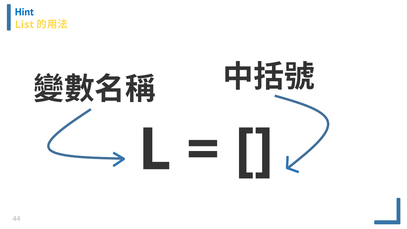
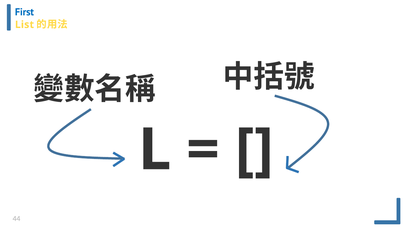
Hint: Hint -> First
